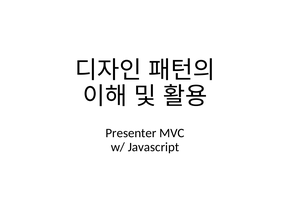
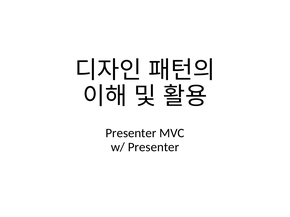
w/ Javascript: Javascript -> Presenter
